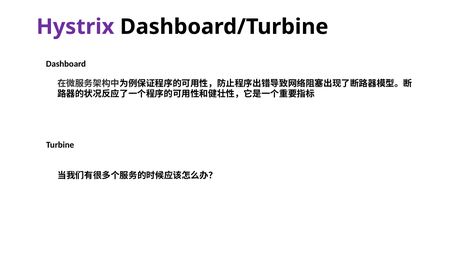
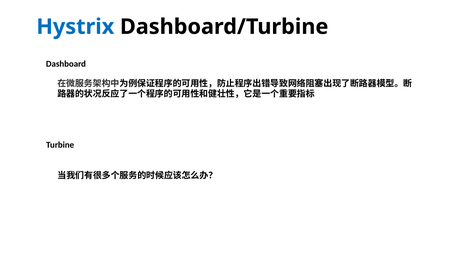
Hystrix colour: purple -> blue
